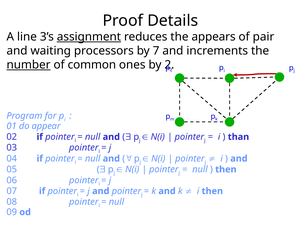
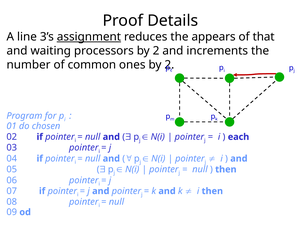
pair: pair -> that
processors by 7: 7 -> 2
number underline: present -> none
appear: appear -> chosen
than: than -> each
